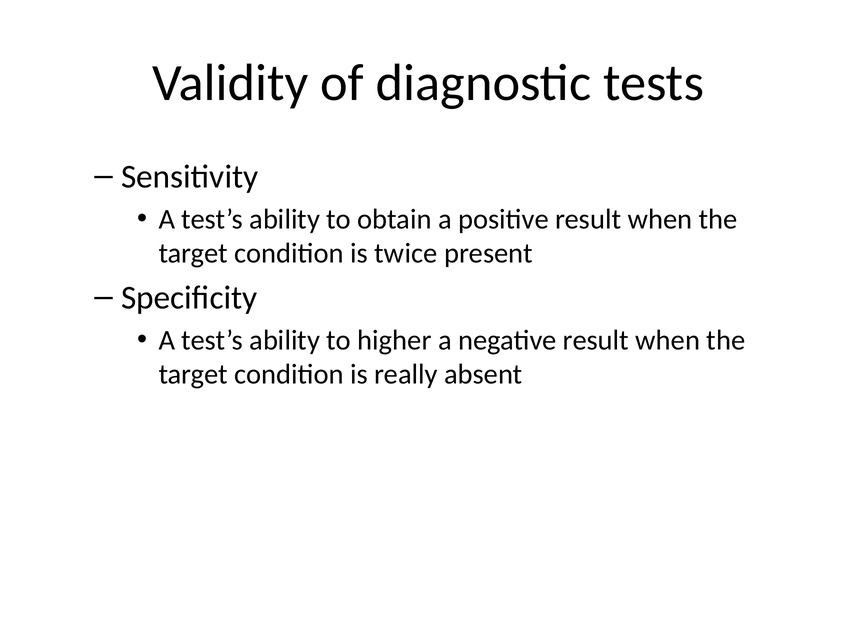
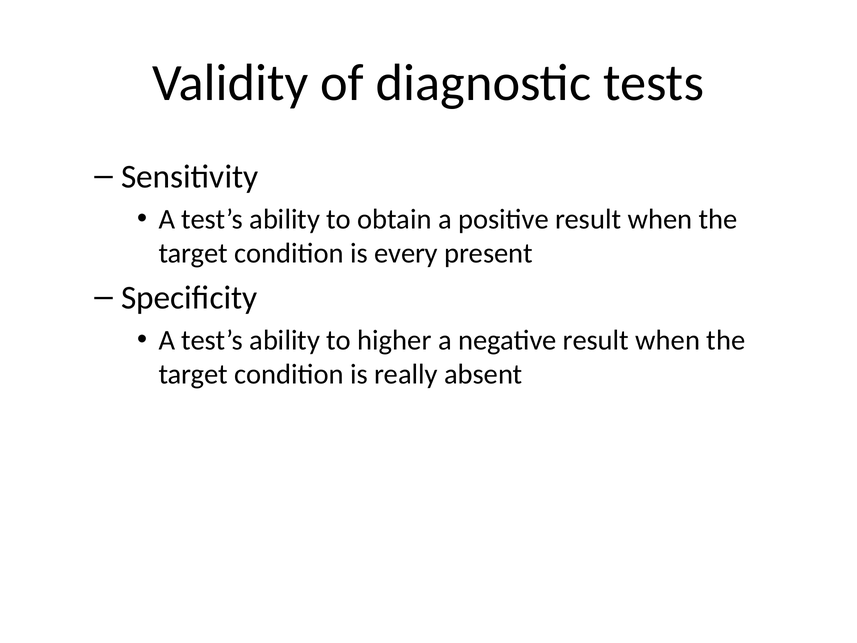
twice: twice -> every
